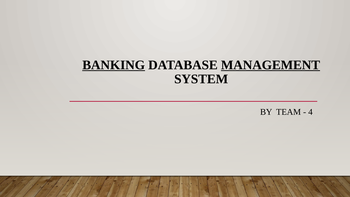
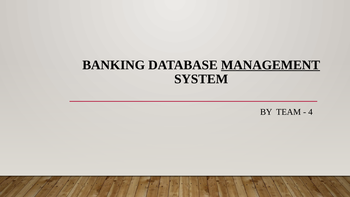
BANKING underline: present -> none
